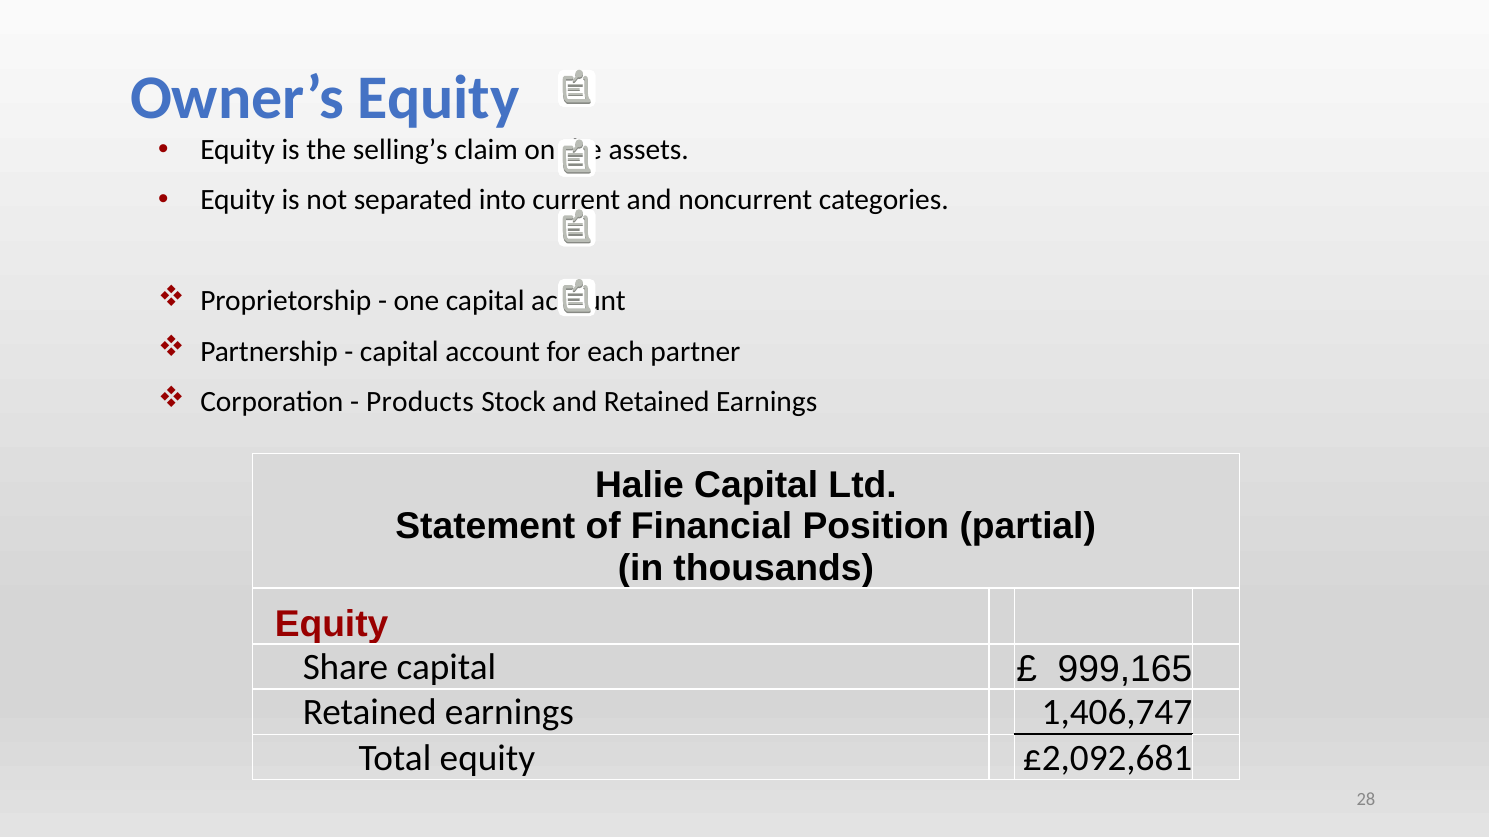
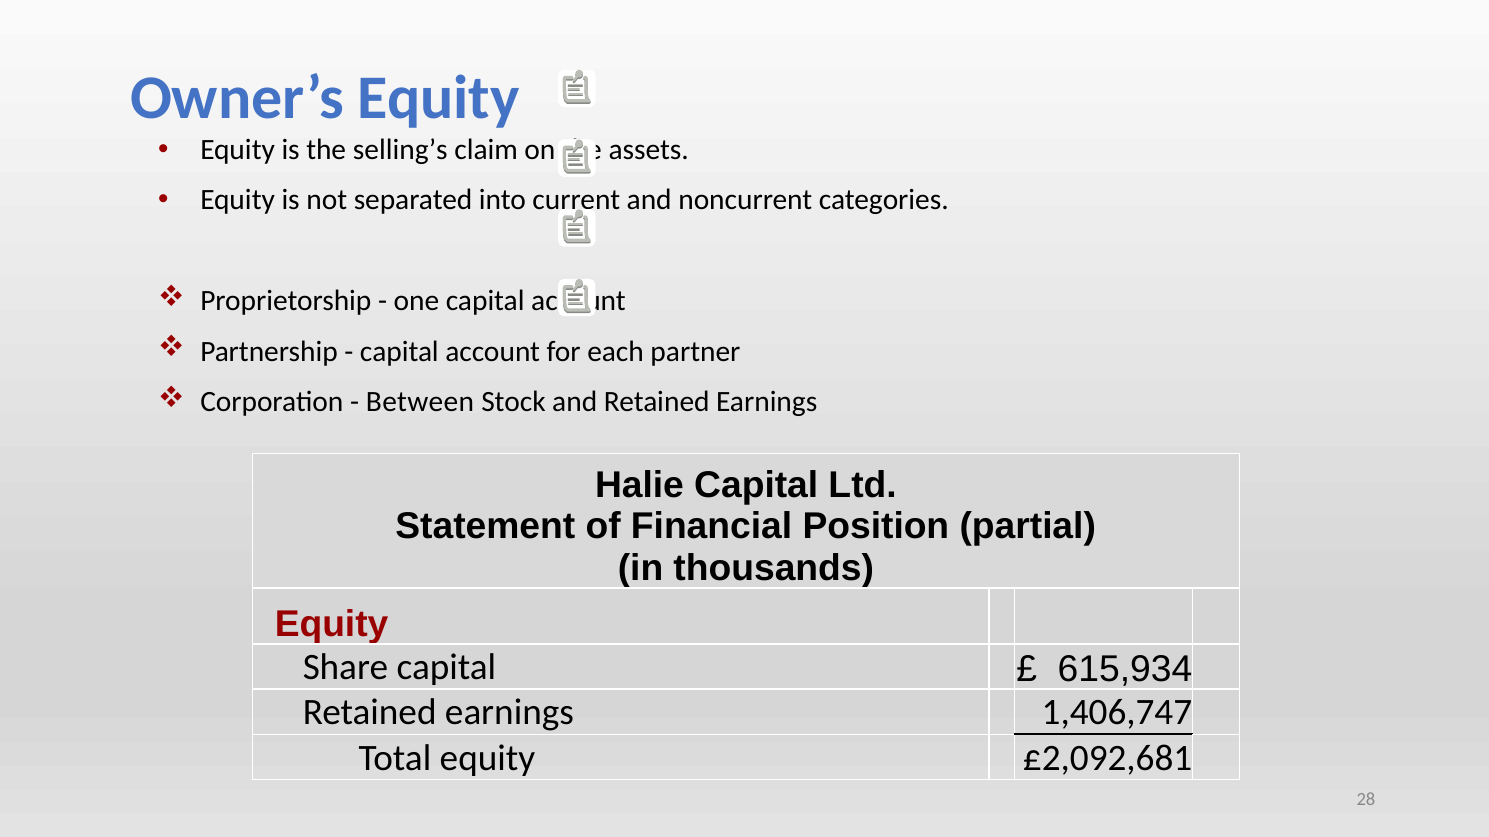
Products: Products -> Between
999,165: 999,165 -> 615,934
